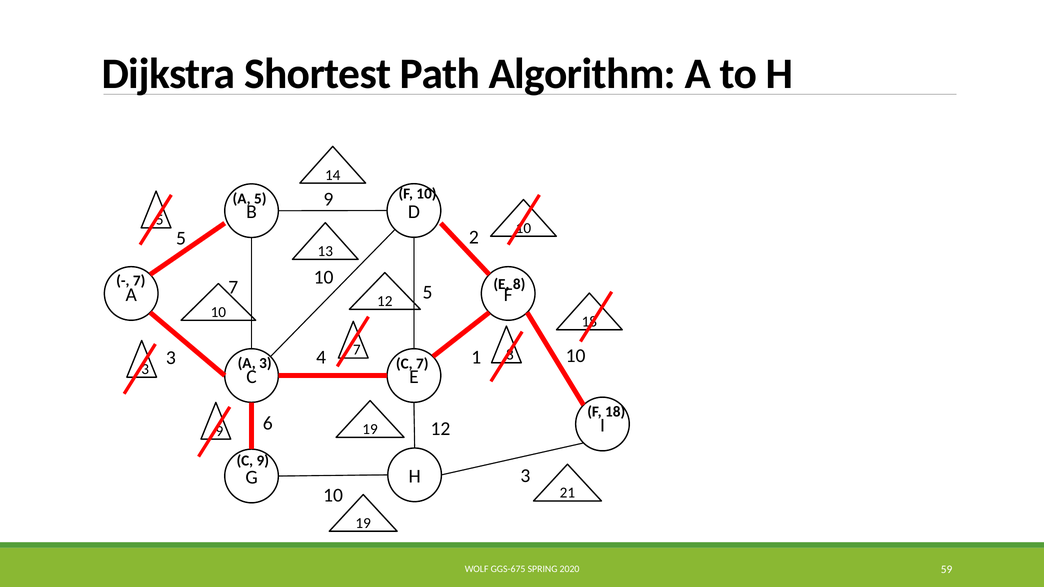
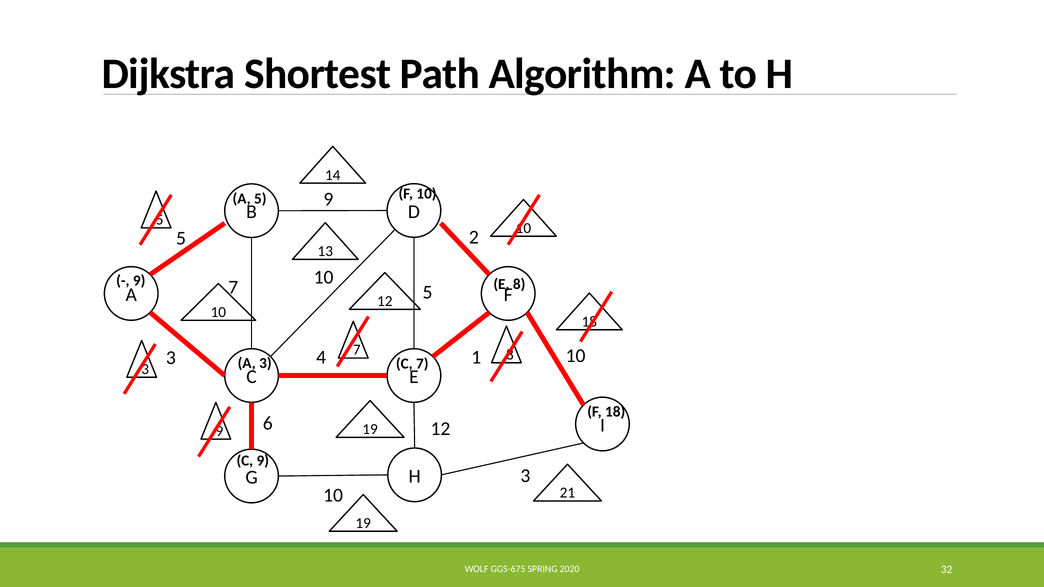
7 at (139, 281): 7 -> 9
59: 59 -> 32
